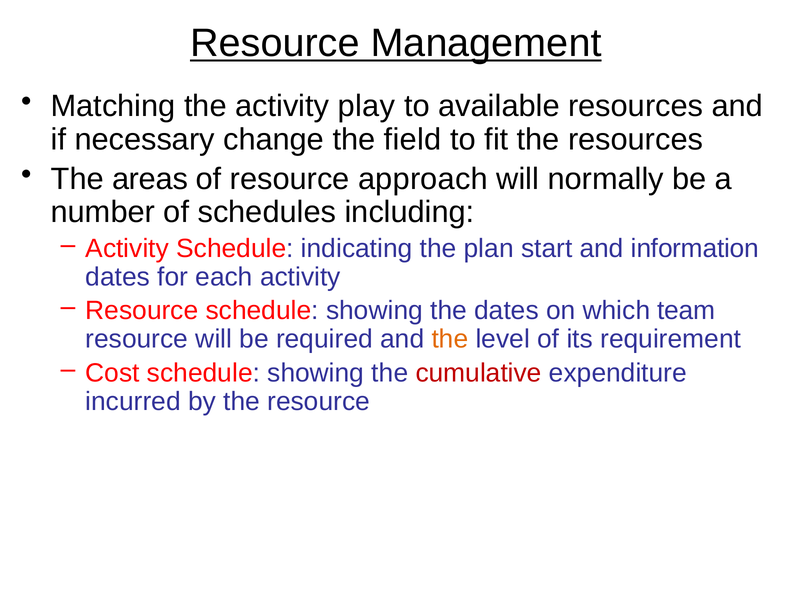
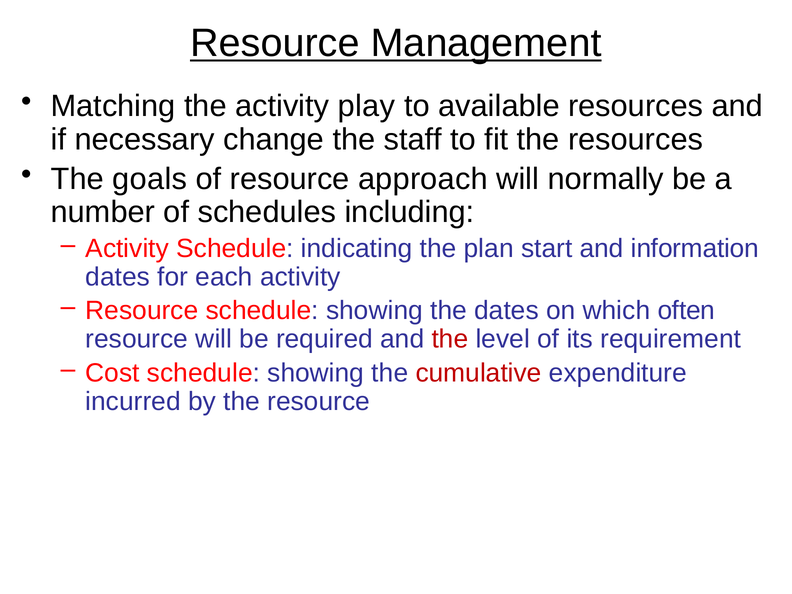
field: field -> staff
areas: areas -> goals
team: team -> often
the at (450, 339) colour: orange -> red
